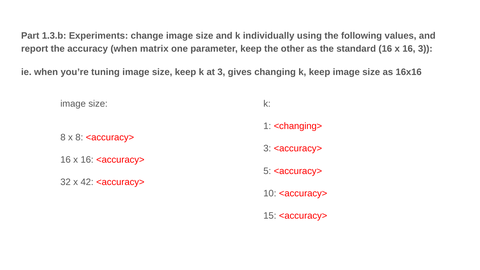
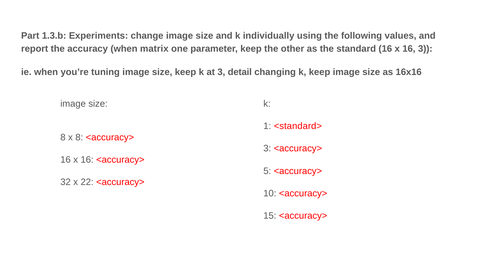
gives: gives -> detail
<changing>: <changing> -> <standard>
42: 42 -> 22
